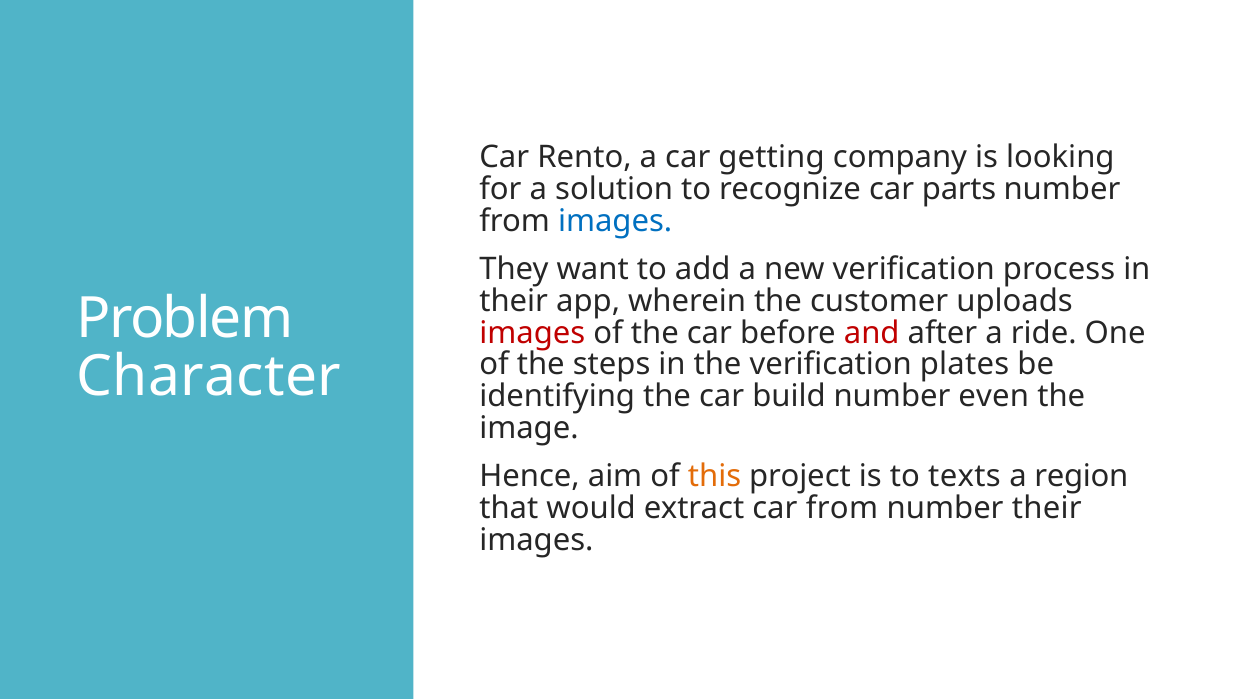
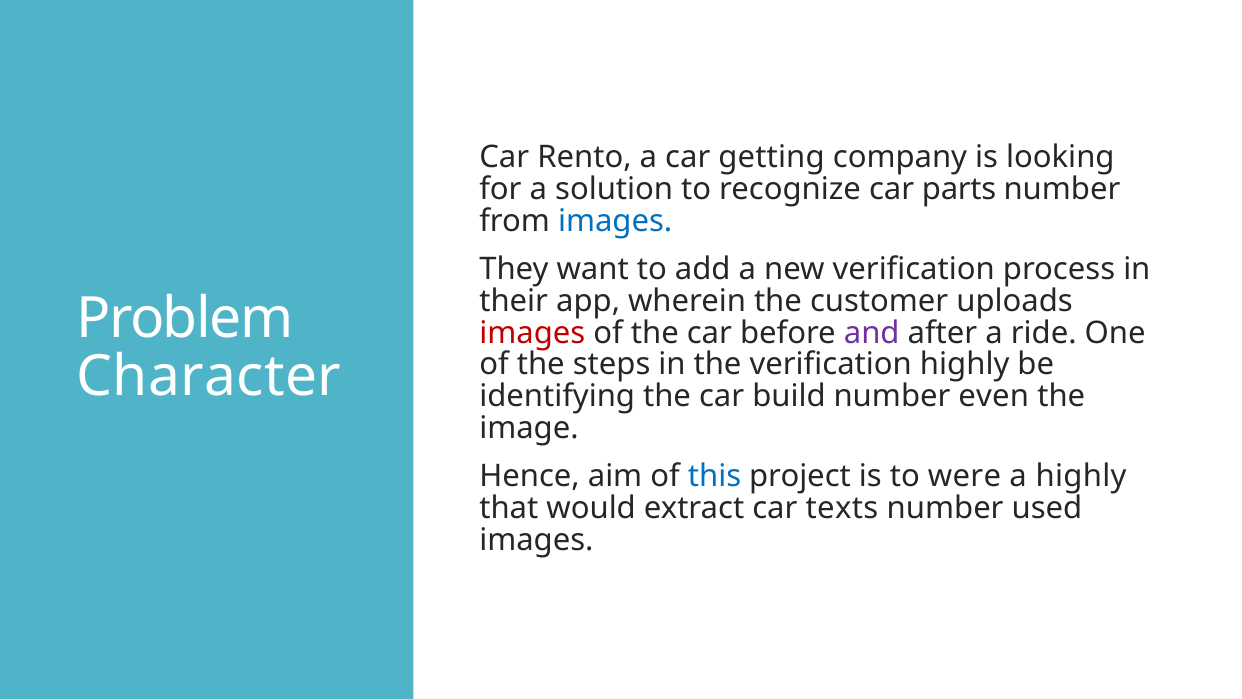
and colour: red -> purple
verification plates: plates -> highly
this colour: orange -> blue
texts: texts -> were
a region: region -> highly
car from: from -> texts
number their: their -> used
